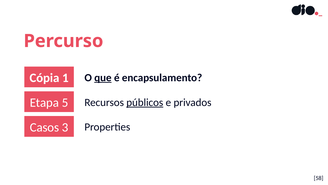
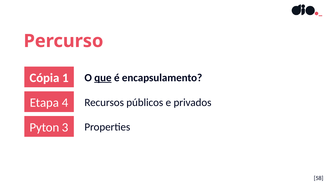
5: 5 -> 4
públicos underline: present -> none
Casos: Casos -> Pyton
